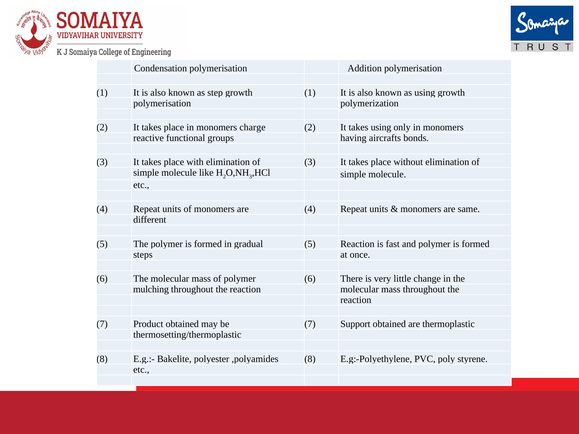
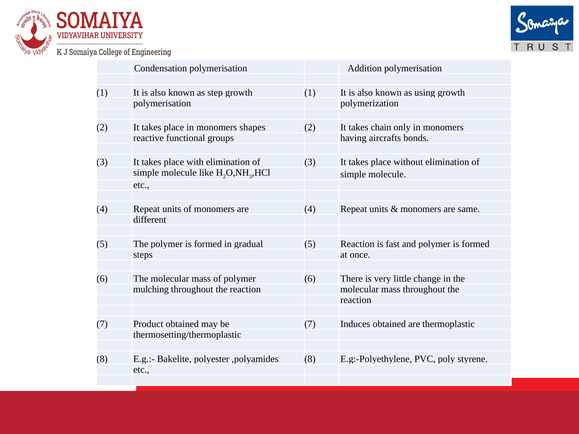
charge: charge -> shapes
takes using: using -> chain
Support: Support -> Induces
